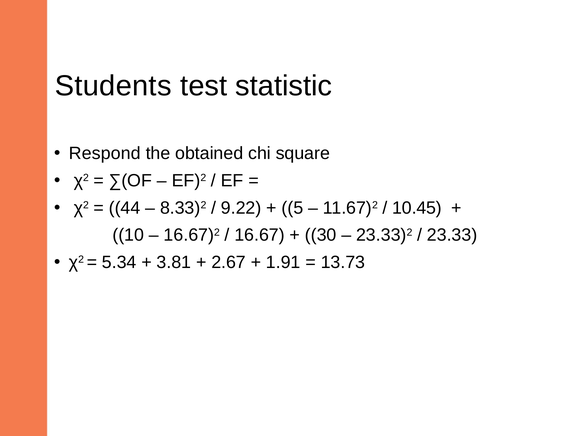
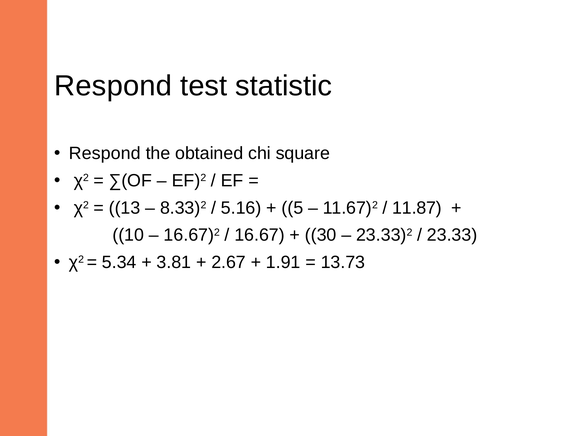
Students at (113, 86): Students -> Respond
44: 44 -> 13
9.22: 9.22 -> 5.16
10.45: 10.45 -> 11.87
